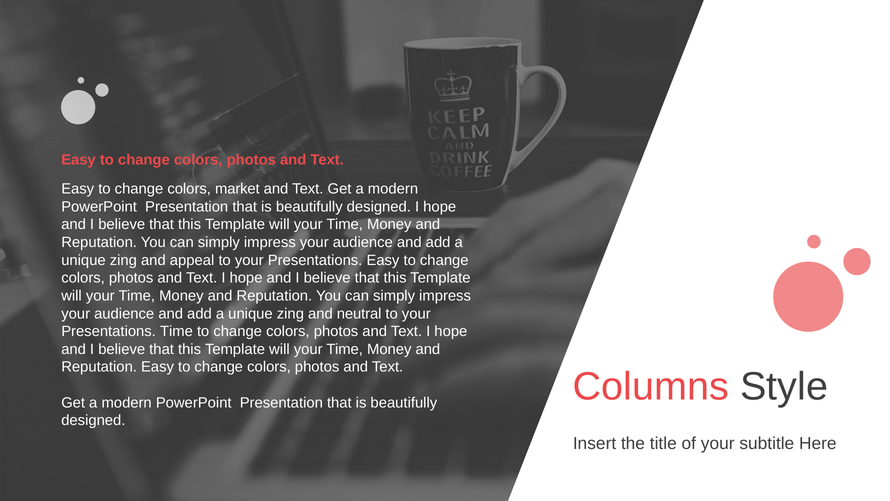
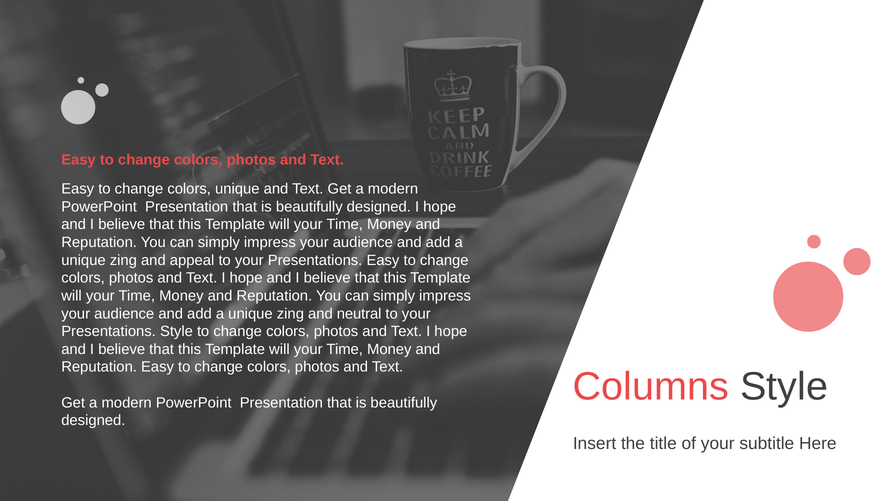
colors market: market -> unique
Presentations Time: Time -> Style
